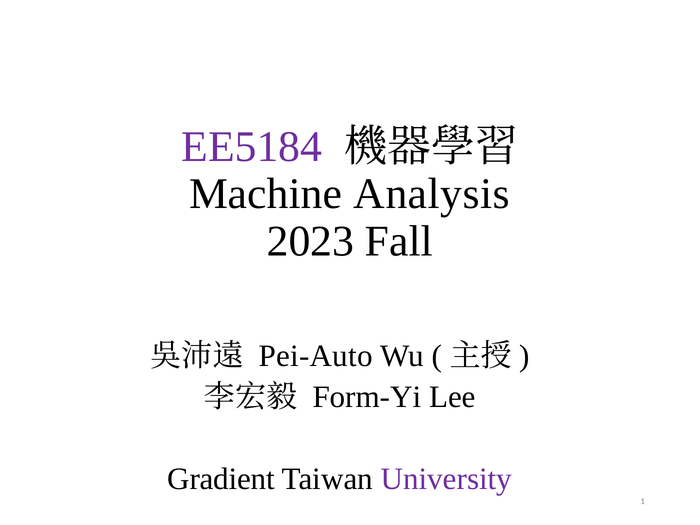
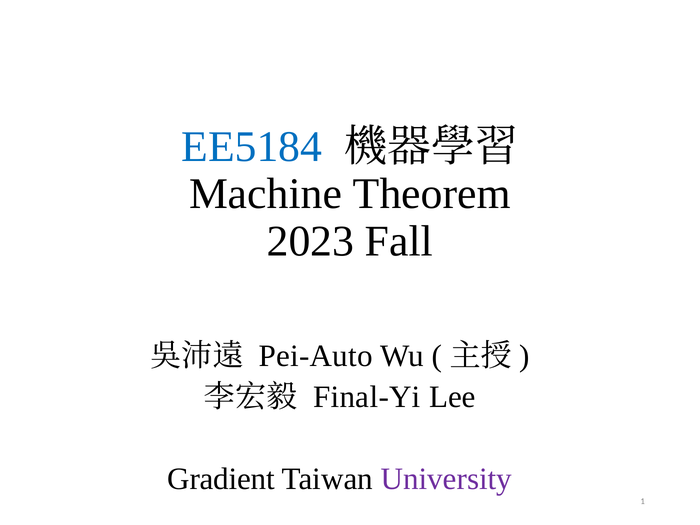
EE5184 colour: purple -> blue
Analysis: Analysis -> Theorem
Form-Yi: Form-Yi -> Final-Yi
